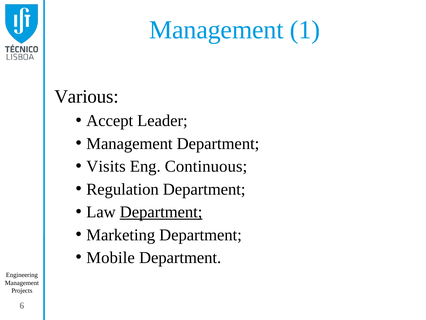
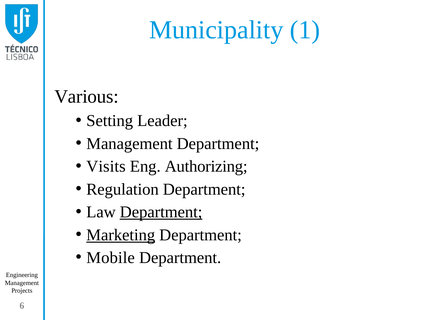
Management at (216, 30): Management -> Municipality
Accept: Accept -> Setting
Continuous: Continuous -> Authorizing
Marketing underline: none -> present
